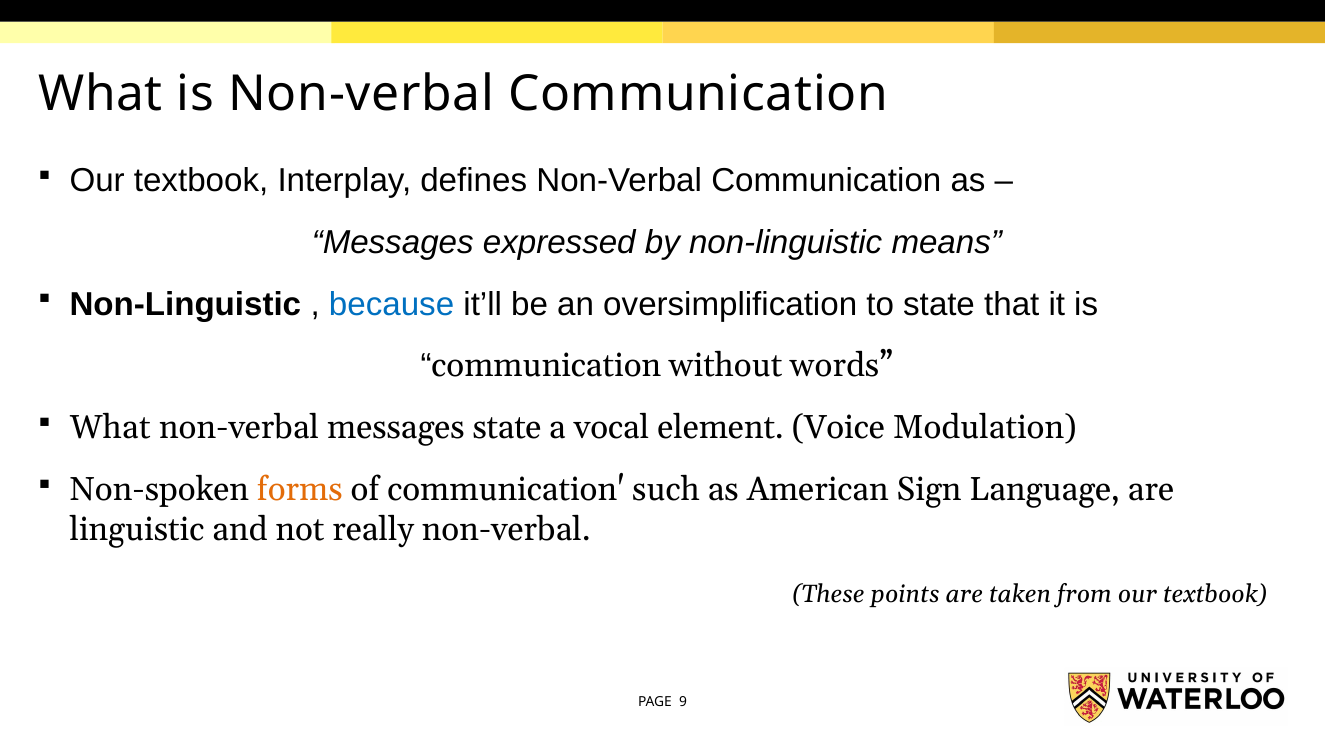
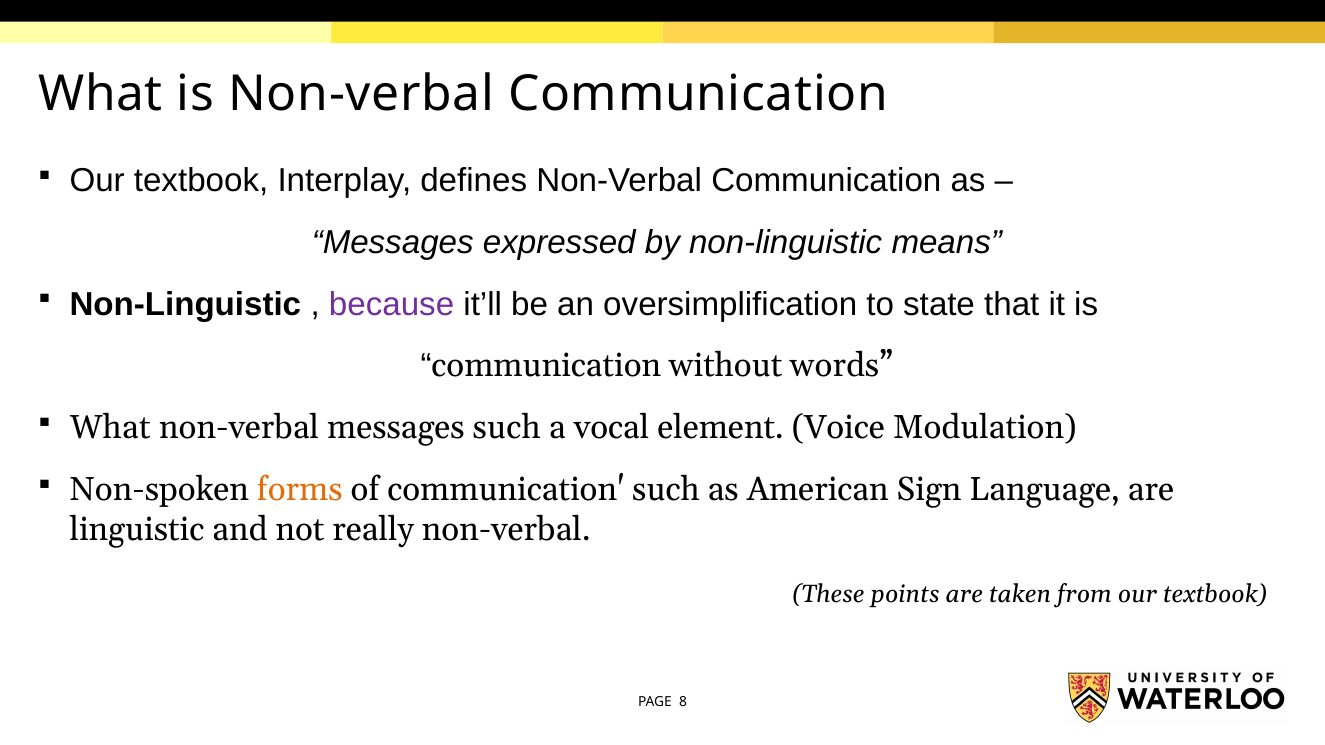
because colour: blue -> purple
messages state: state -> such
9: 9 -> 8
